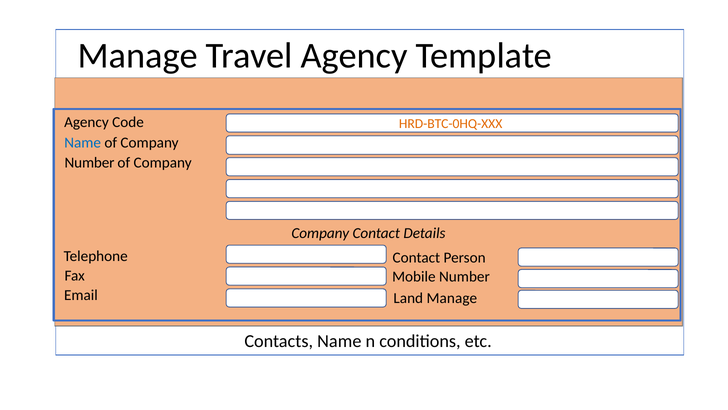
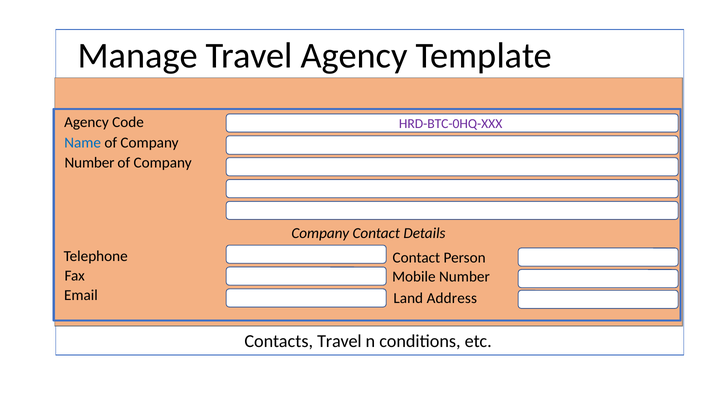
HRD-BTC-0HQ-XXX colour: orange -> purple
Land Manage: Manage -> Address
Contacts Name: Name -> Travel
